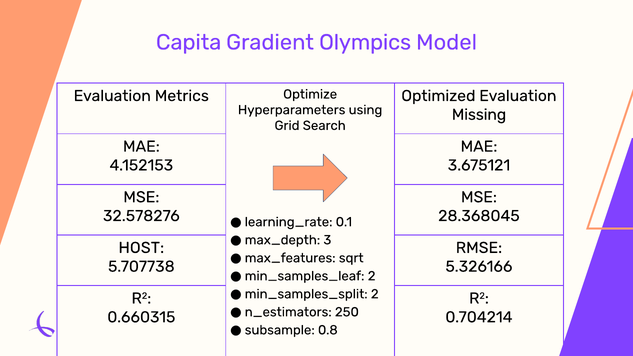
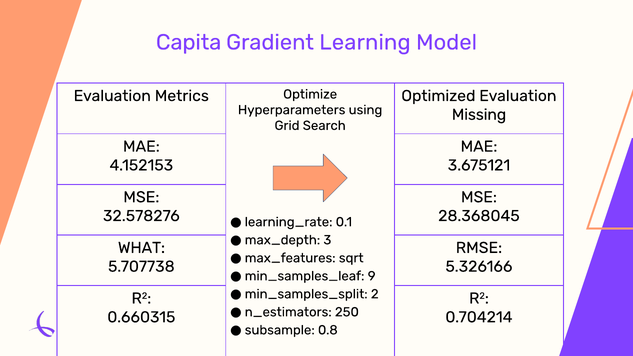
Olympics: Olympics -> Learning
HOST: HOST -> WHAT
2 at (372, 276): 2 -> 9
